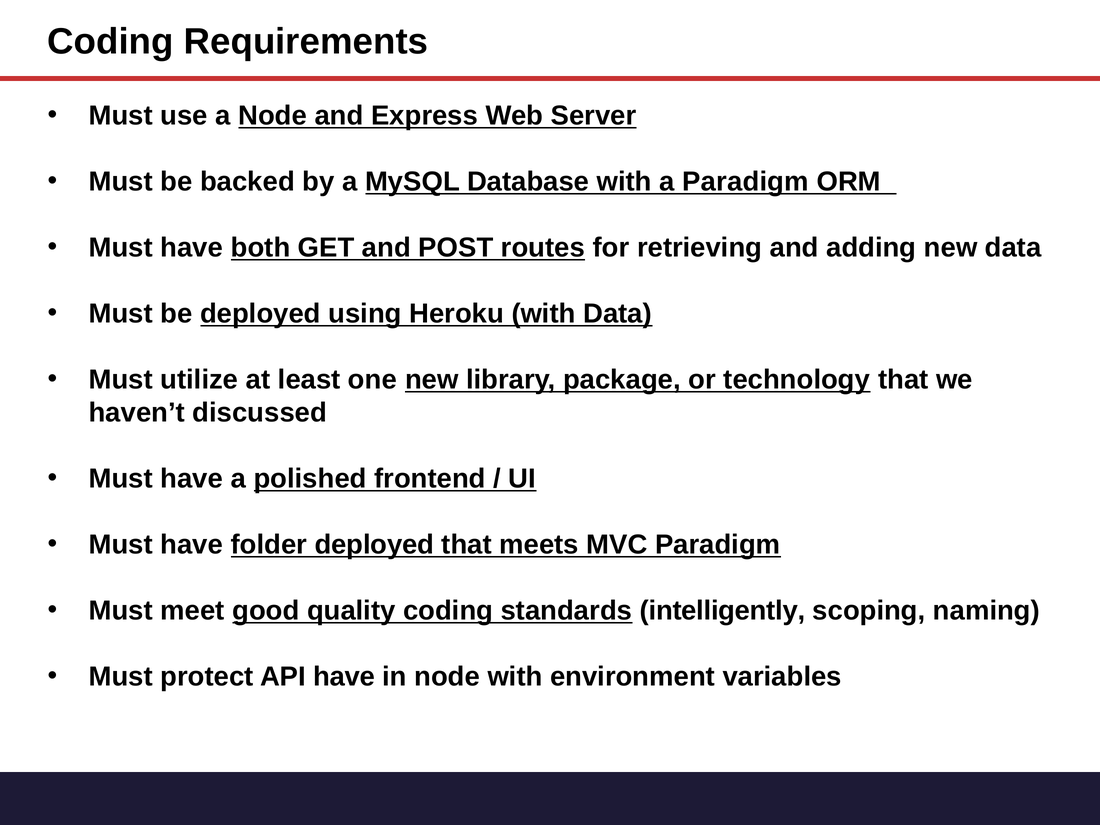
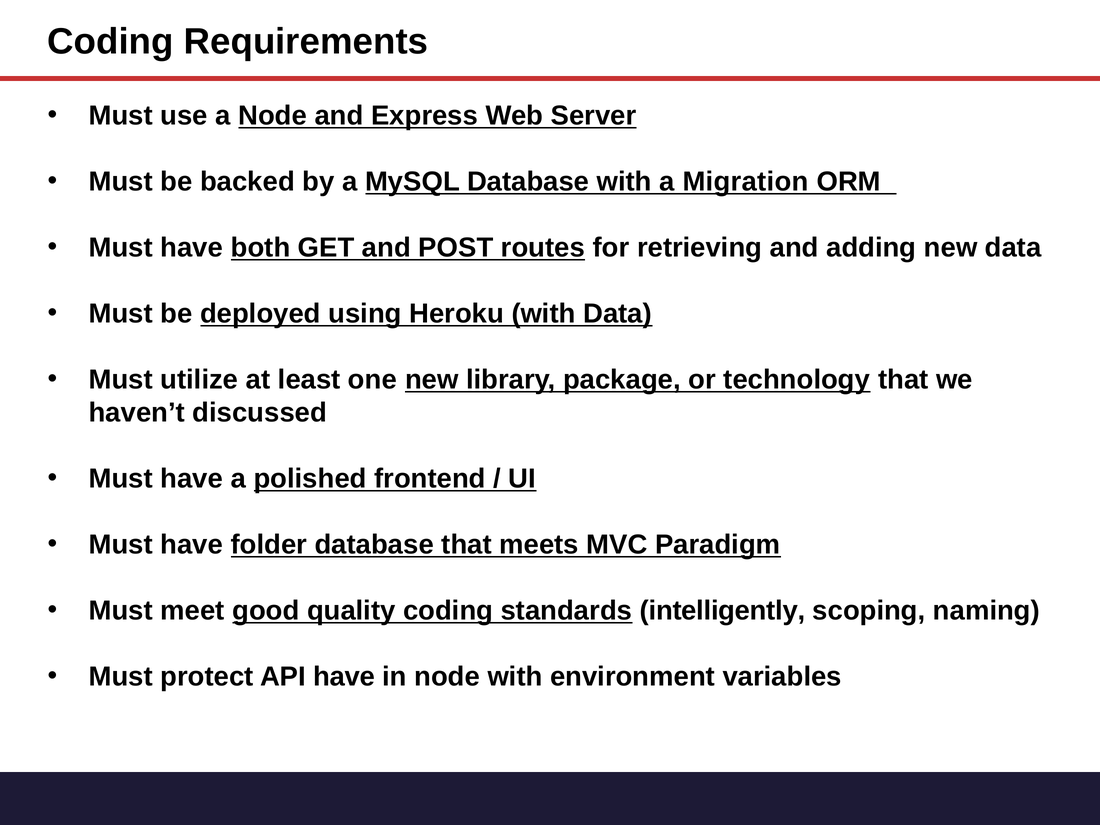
a Paradigm: Paradigm -> Migration
folder deployed: deployed -> database
